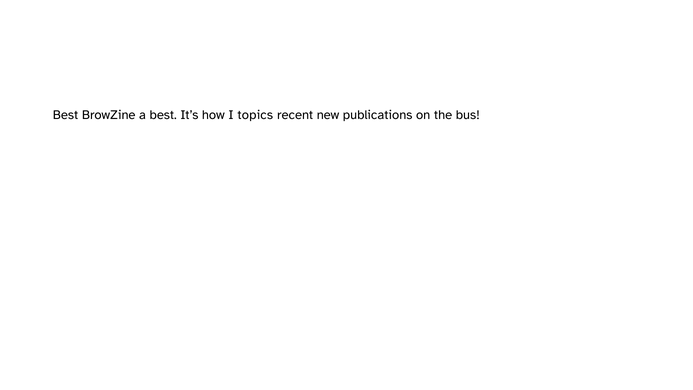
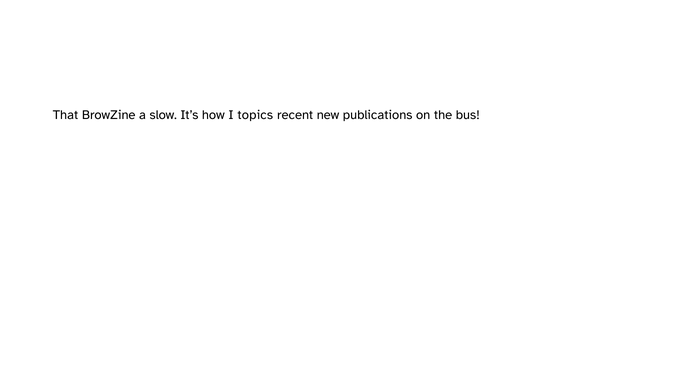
Best at (66, 115): Best -> That
a best: best -> slow
